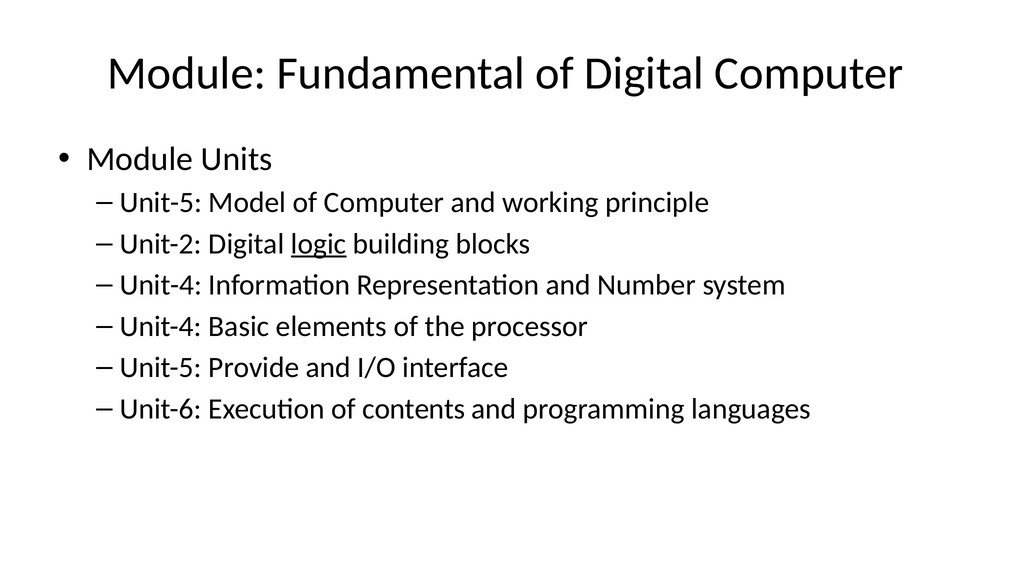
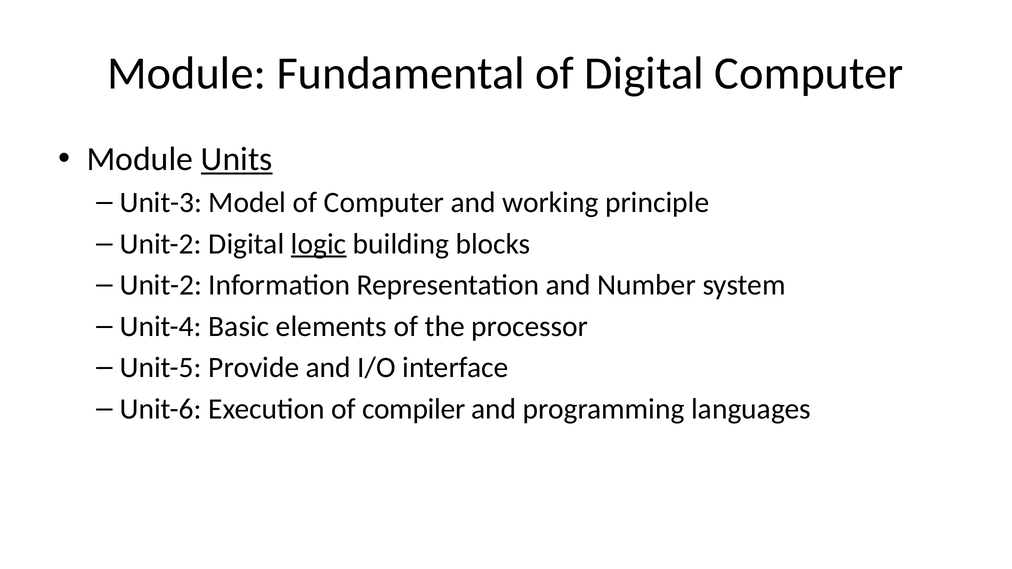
Units underline: none -> present
Unit-5 at (161, 203): Unit-5 -> Unit-3
Unit-4 at (161, 285): Unit-4 -> Unit-2
contents: contents -> compiler
